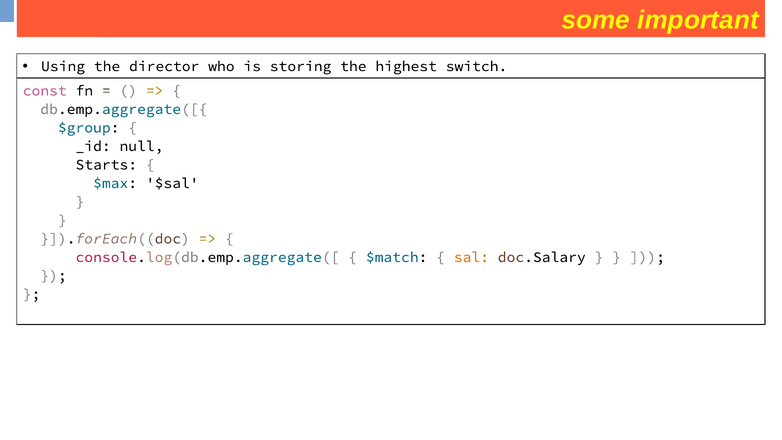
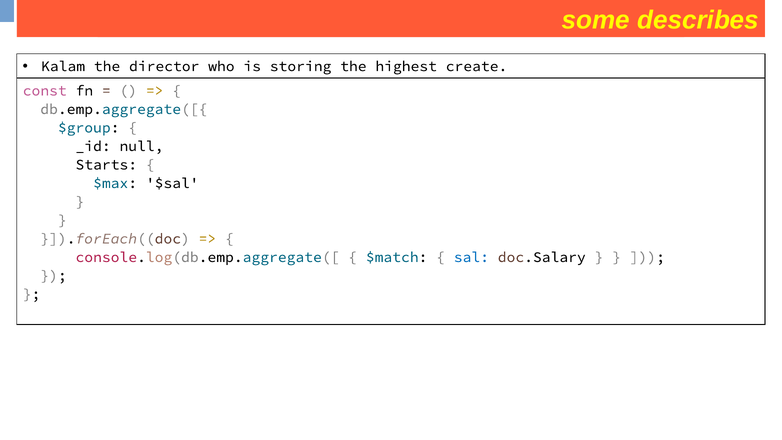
important: important -> describes
Using: Using -> Kalam
switch: switch -> create
sal colour: orange -> blue
